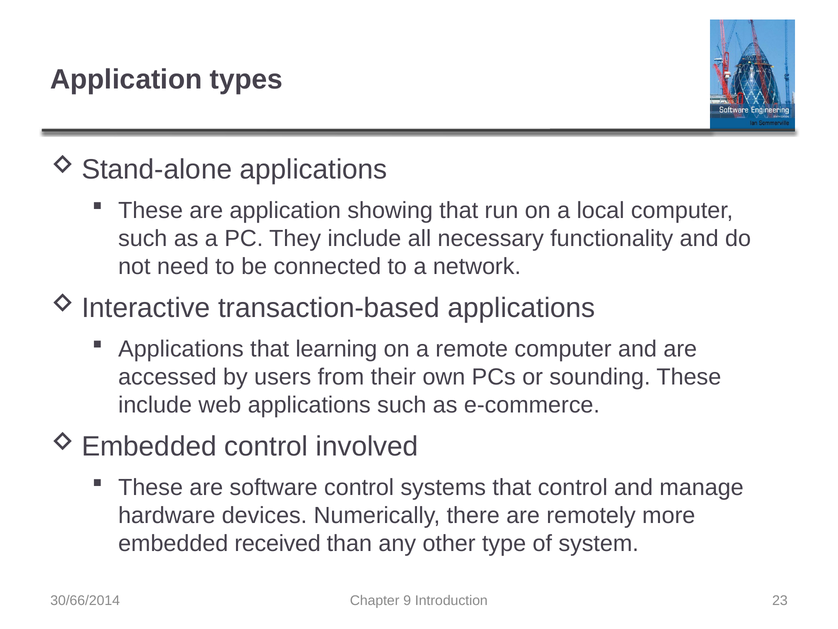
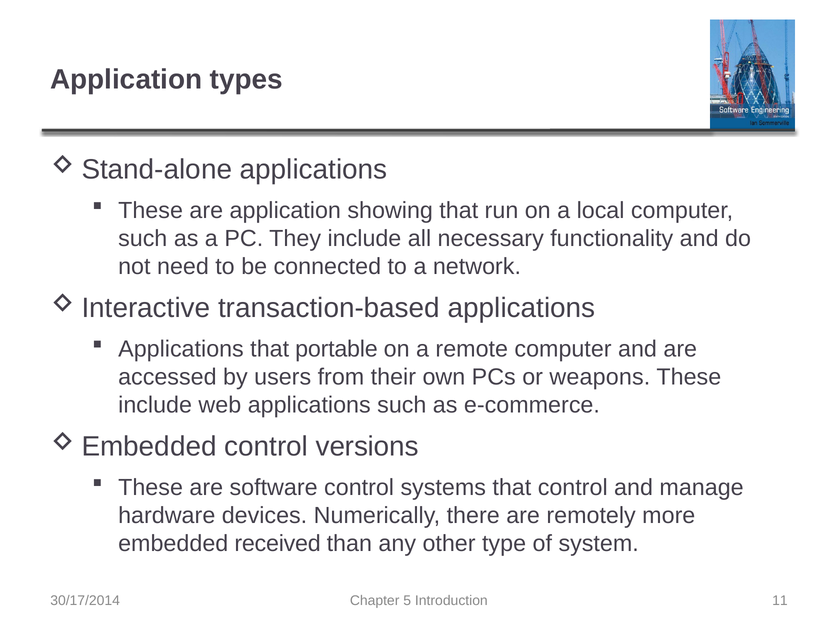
learning: learning -> portable
sounding: sounding -> weapons
involved: involved -> versions
30/66/2014: 30/66/2014 -> 30/17/2014
9: 9 -> 5
23: 23 -> 11
